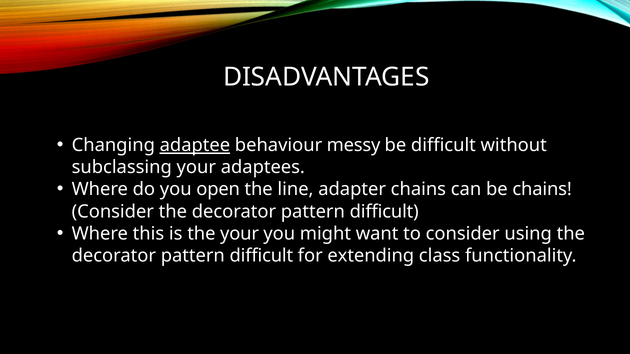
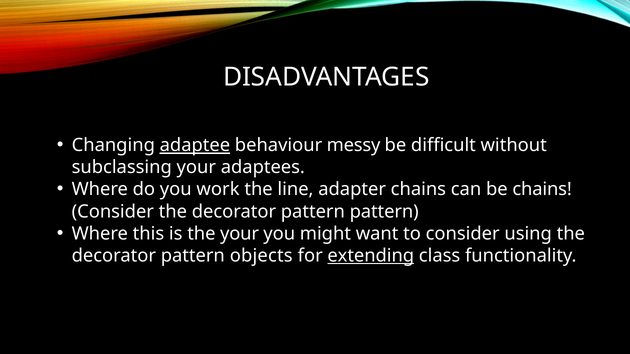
open: open -> work
difficult at (384, 212): difficult -> pattern
difficult at (261, 256): difficult -> objects
extending underline: none -> present
